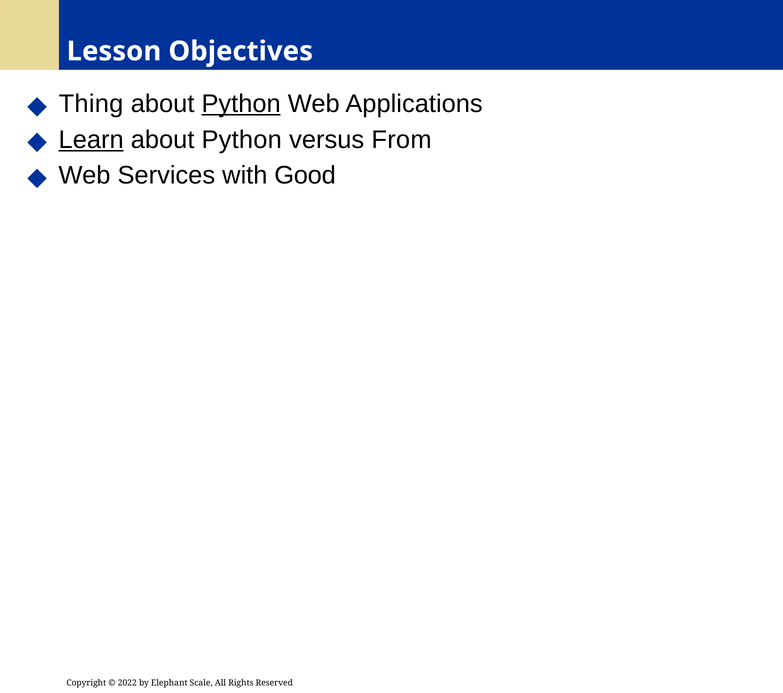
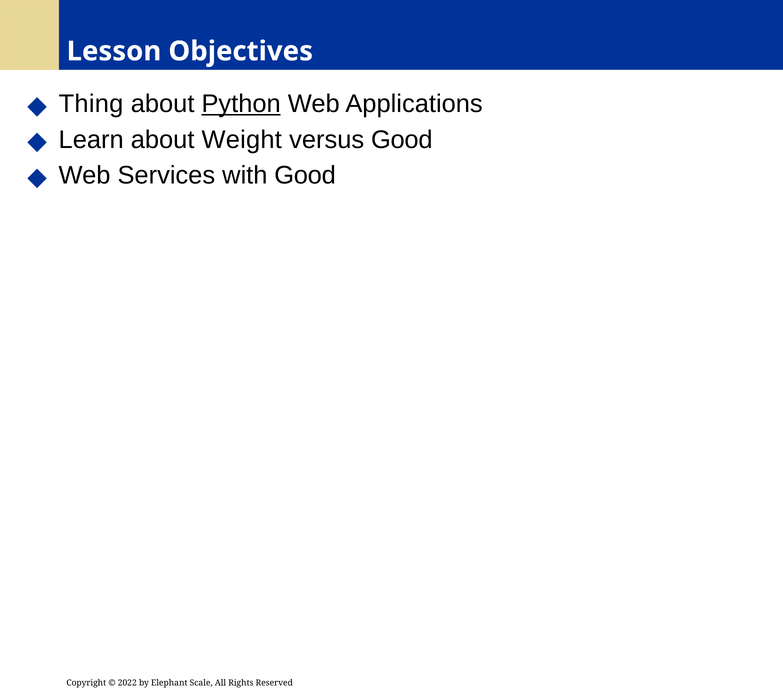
Learn underline: present -> none
Python at (242, 140): Python -> Weight
versus From: From -> Good
